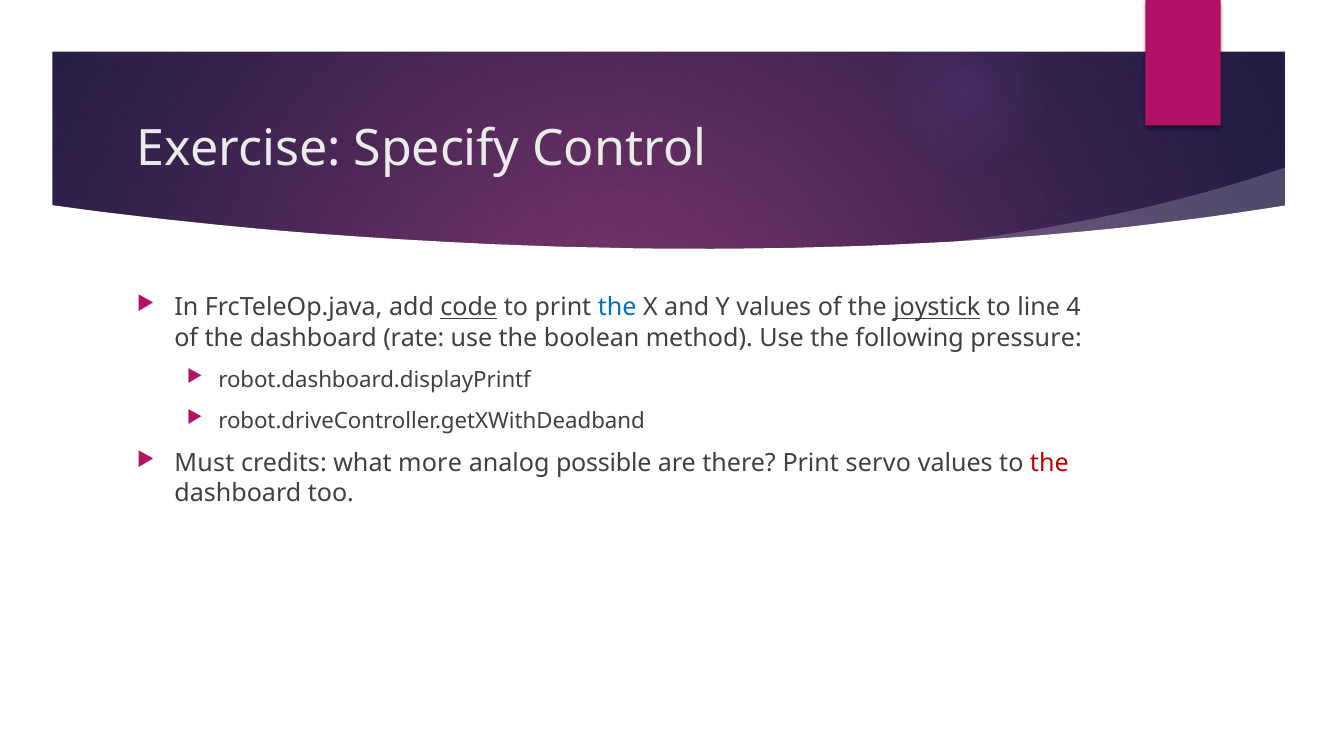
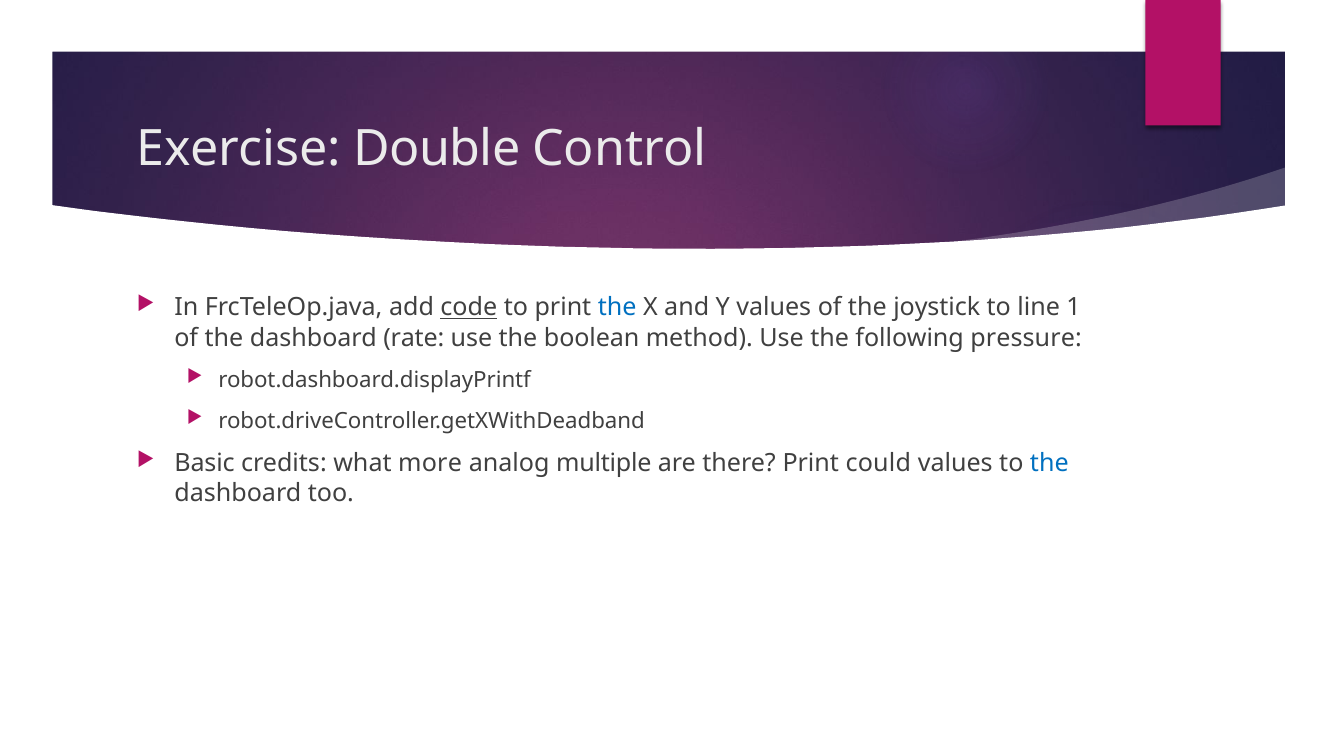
Specify: Specify -> Double
joystick underline: present -> none
4: 4 -> 1
Must: Must -> Basic
possible: possible -> multiple
servo: servo -> could
the at (1049, 463) colour: red -> blue
